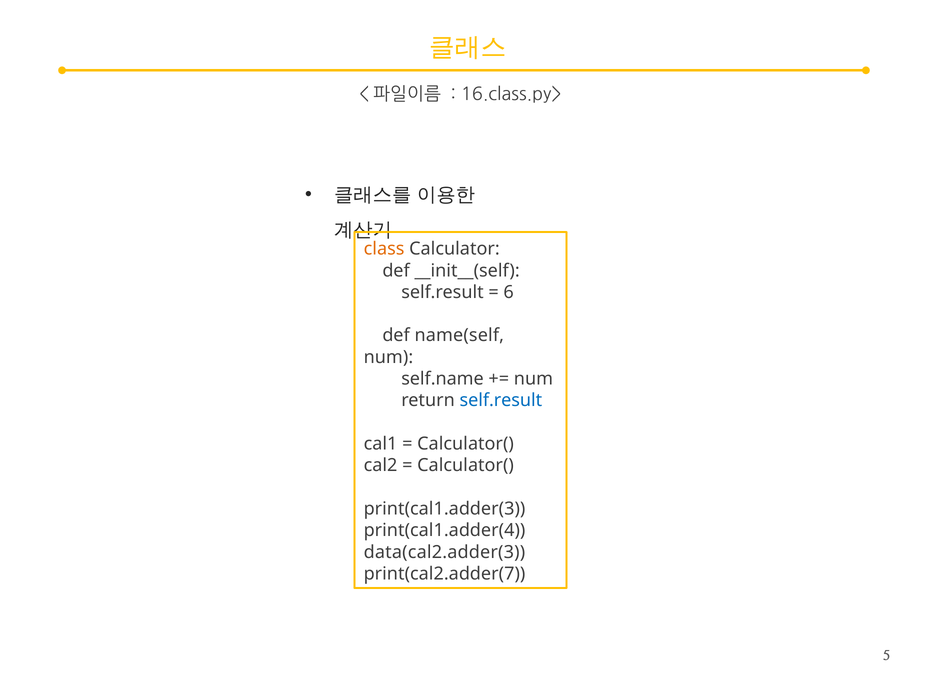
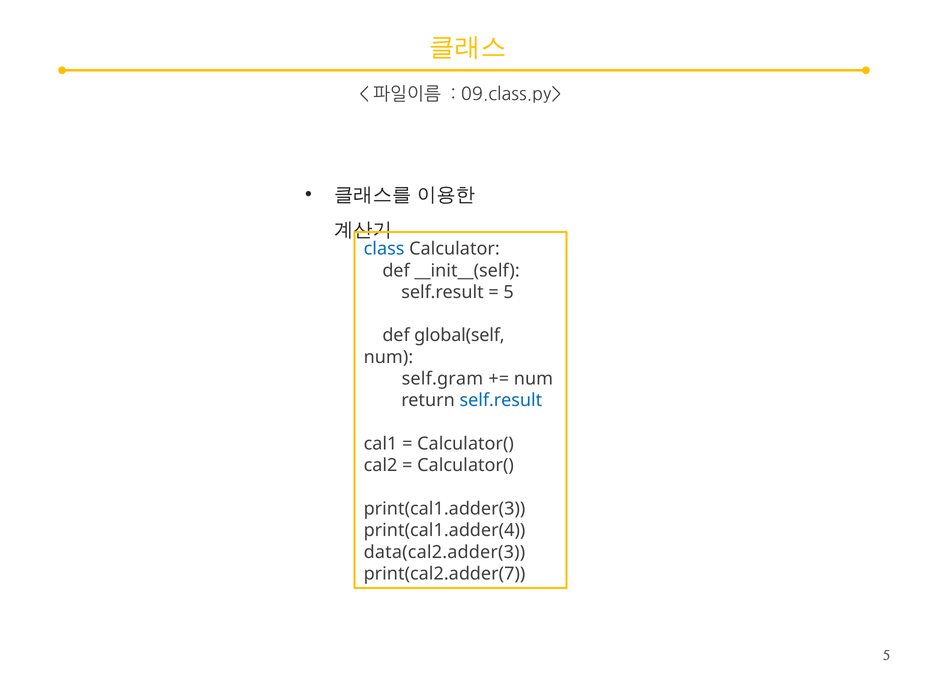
16.class.py>: 16.class.py> -> 09.class.py>
class colour: orange -> blue
6 at (509, 292): 6 -> 5
name(self: name(self -> global(self
self.name: self.name -> self.gram
